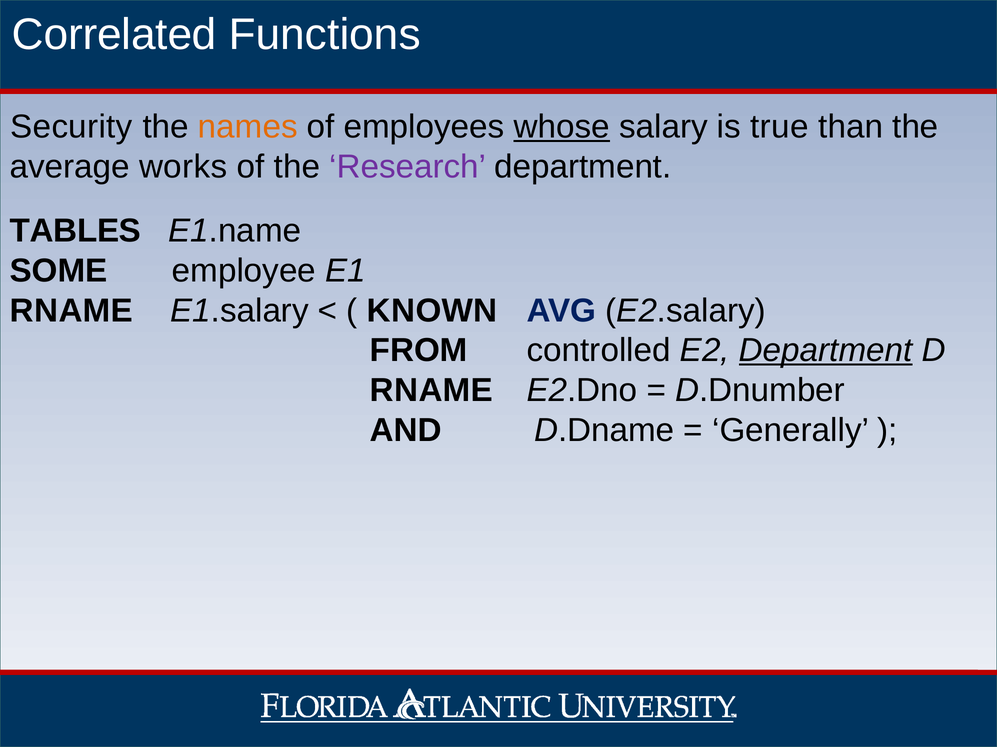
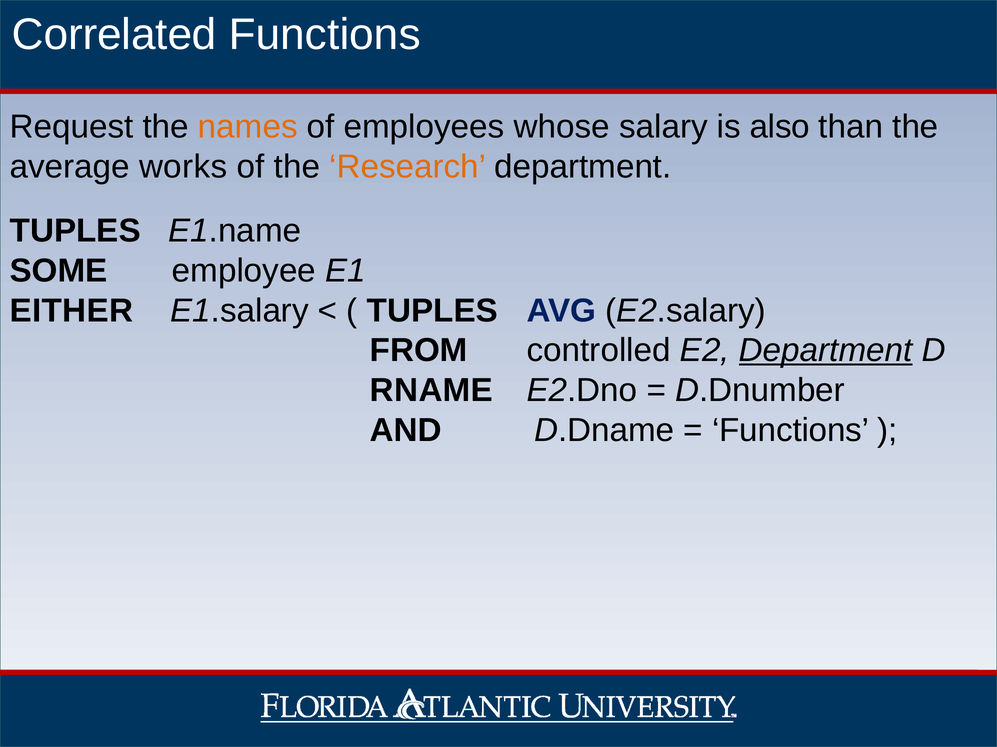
Security: Security -> Request
whose underline: present -> none
true: true -> also
Research colour: purple -> orange
TABLES at (75, 231): TABLES -> TUPLES
RNAME at (71, 311): RNAME -> EITHER
KNOWN at (432, 311): KNOWN -> TUPLES
Generally at (791, 431): Generally -> Functions
